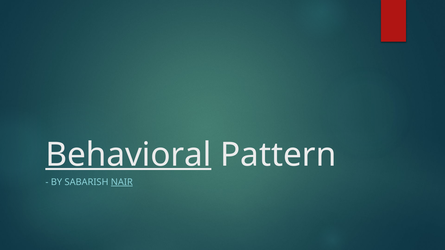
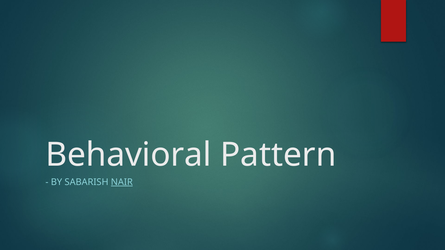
Behavioral underline: present -> none
